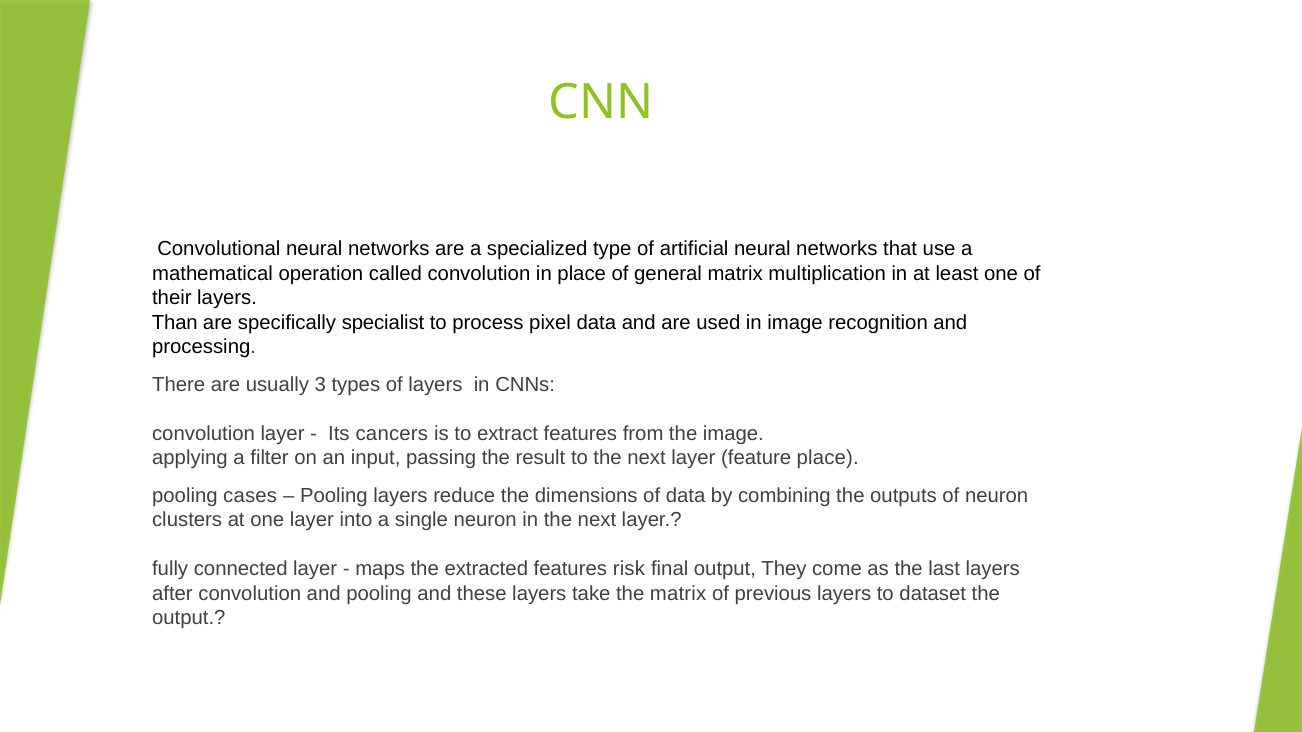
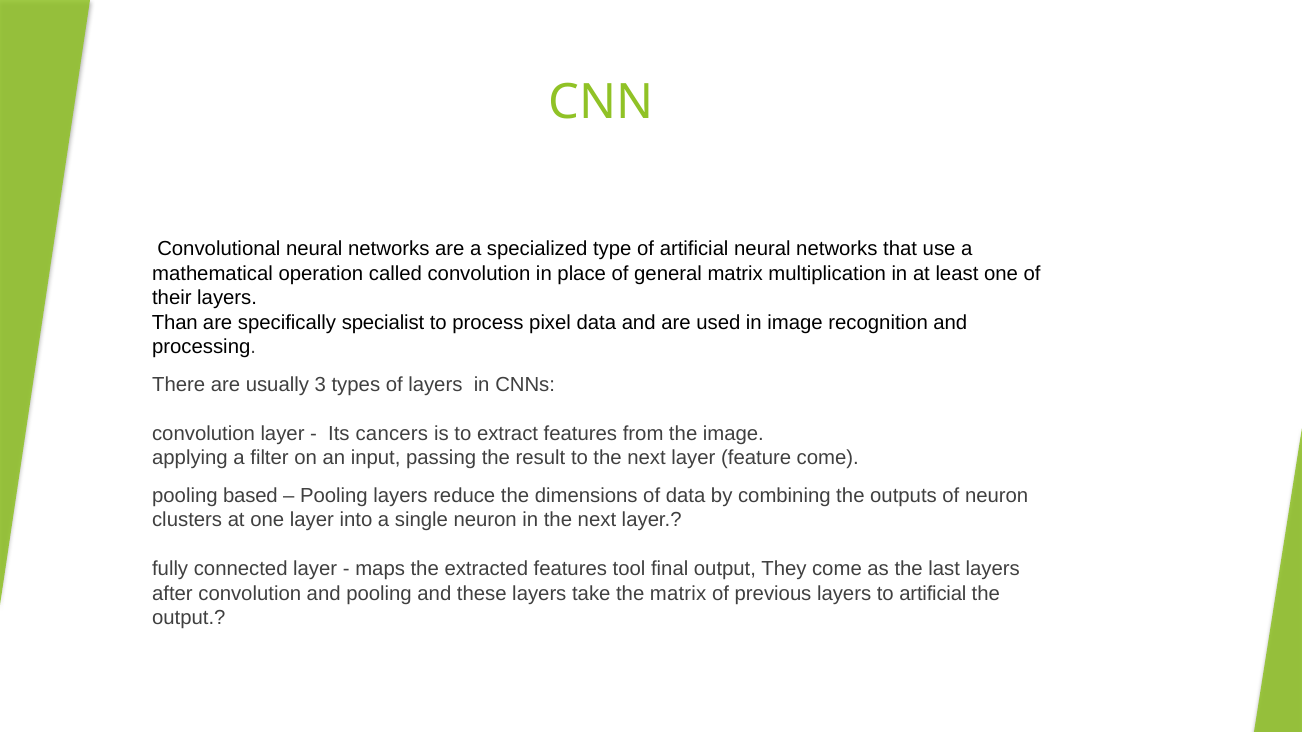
feature place: place -> come
cases: cases -> based
risk: risk -> tool
to dataset: dataset -> artificial
